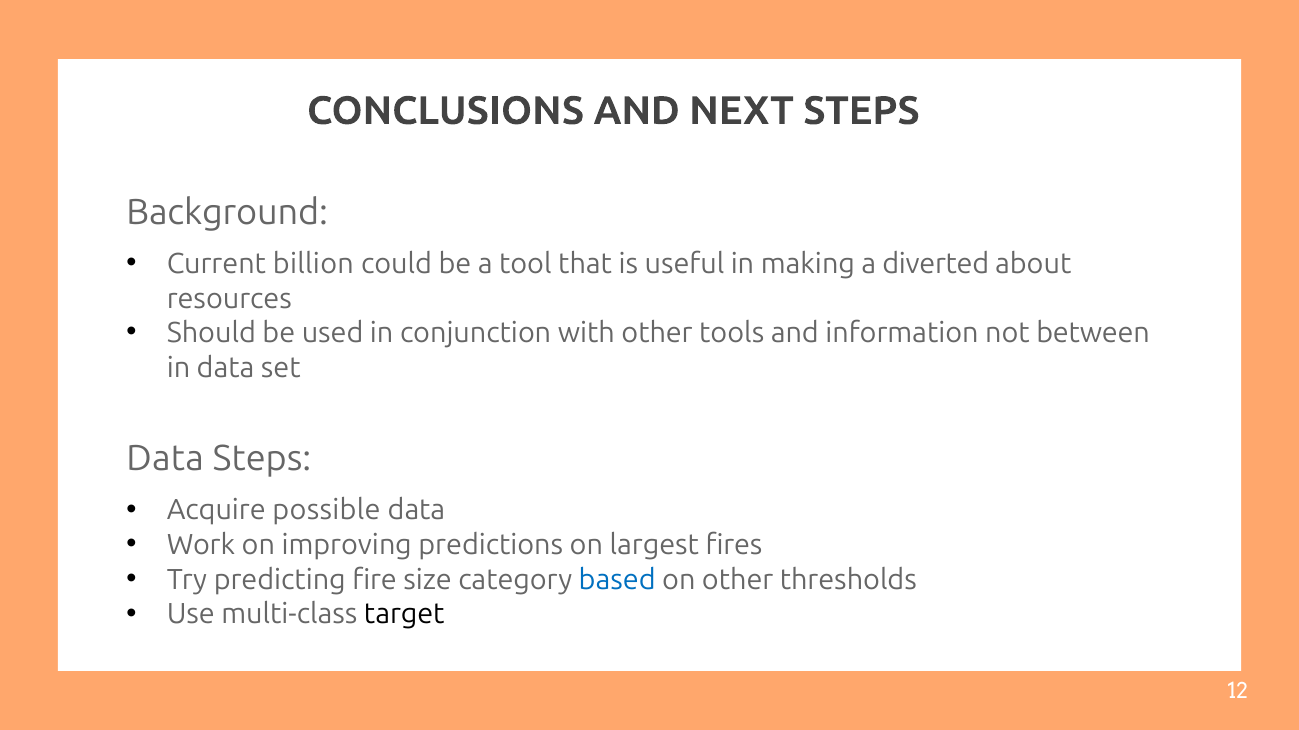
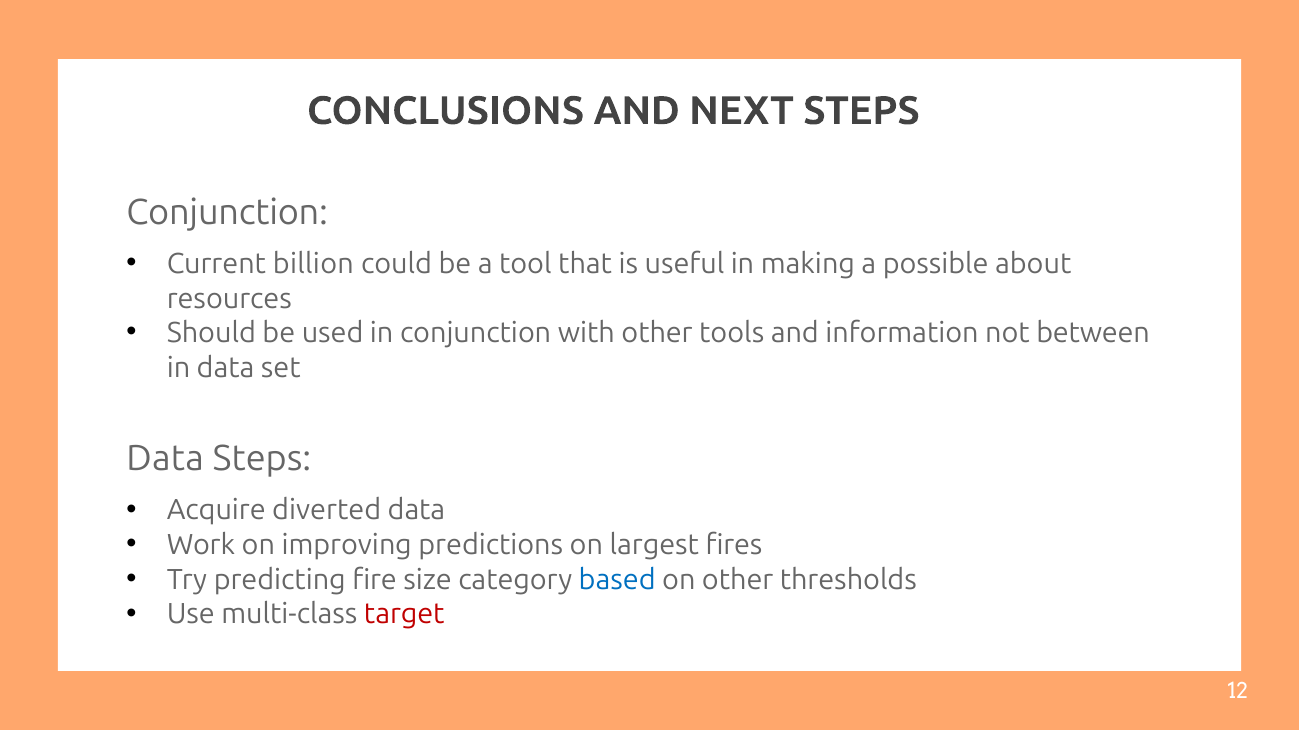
Background at (227, 213): Background -> Conjunction
diverted: diverted -> possible
possible: possible -> diverted
target colour: black -> red
